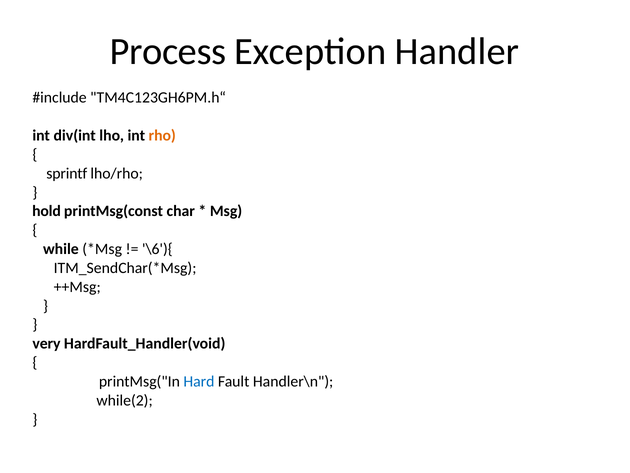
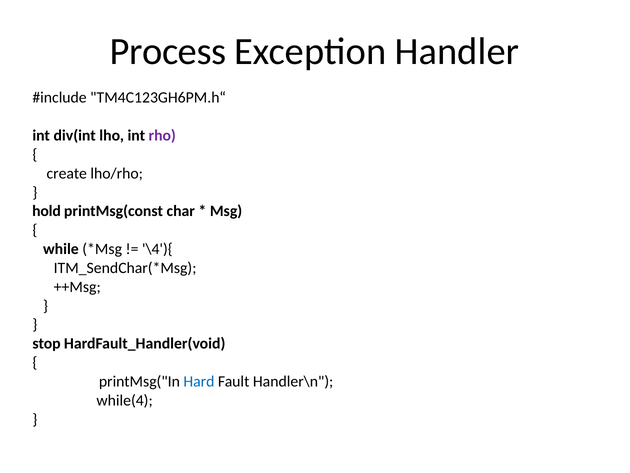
rho colour: orange -> purple
sprintf: sprintf -> create
\6'){: \6'){ -> \4'){
very: very -> stop
while(2: while(2 -> while(4
